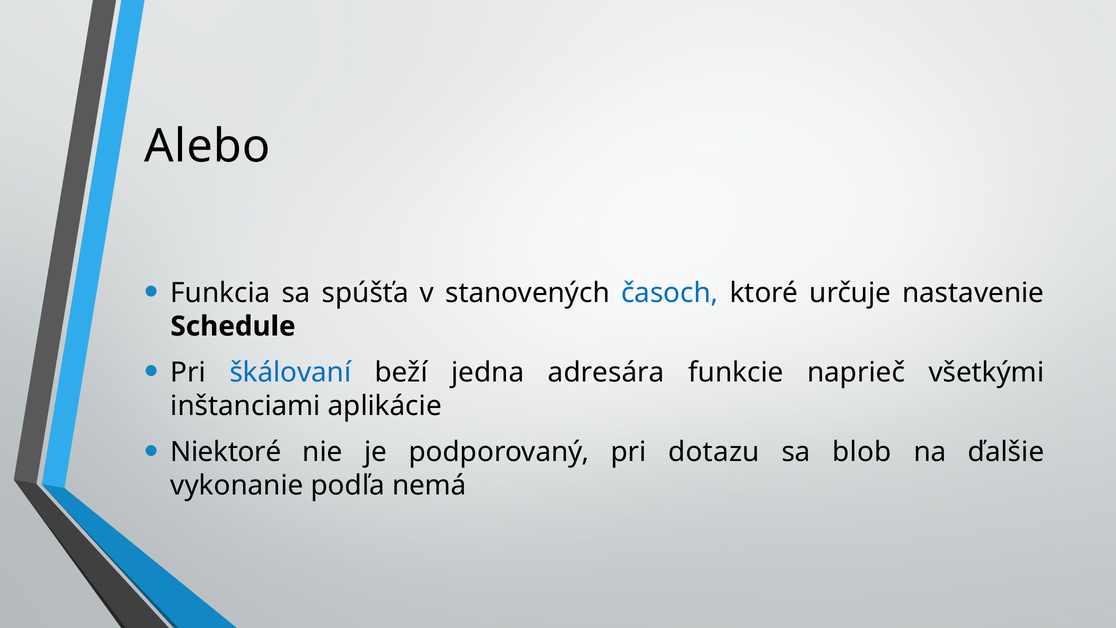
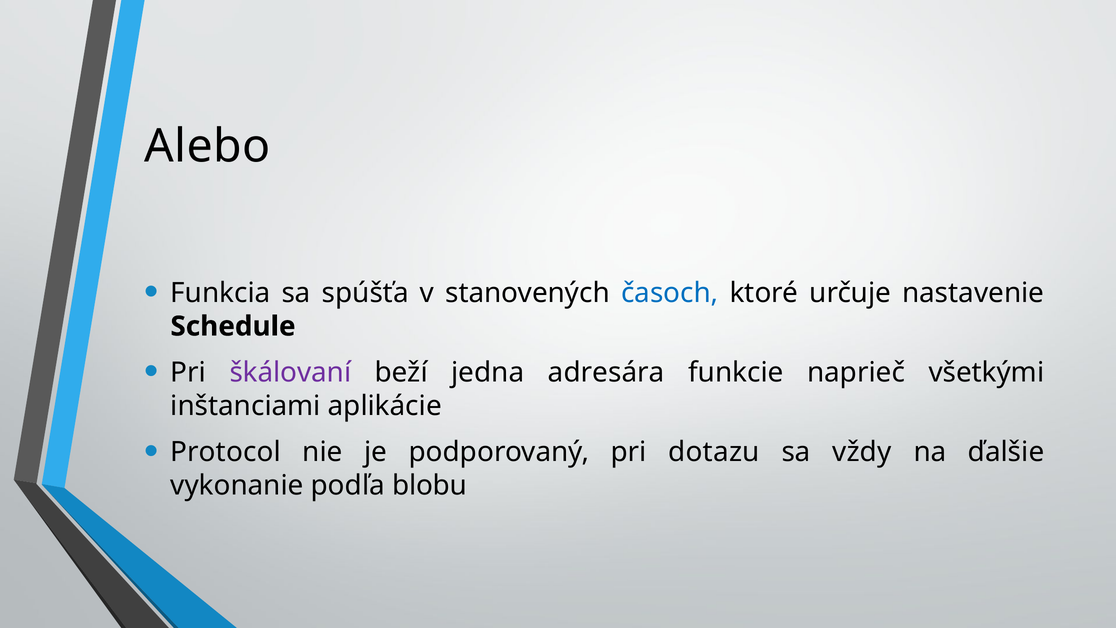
škálovaní colour: blue -> purple
Niektoré: Niektoré -> Protocol
blob: blob -> vždy
nemá: nemá -> blobu
